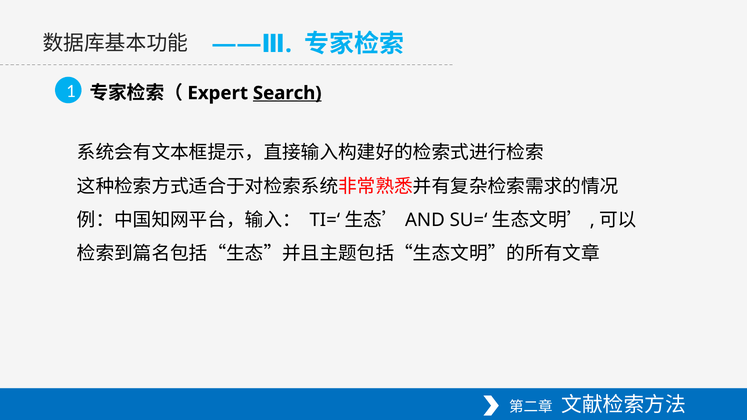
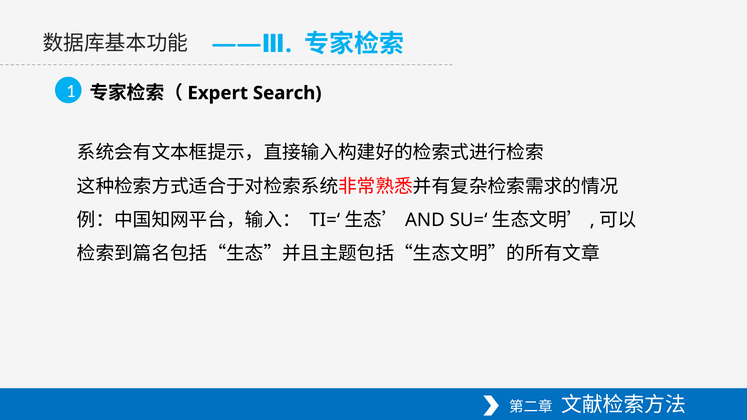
Search underline: present -> none
